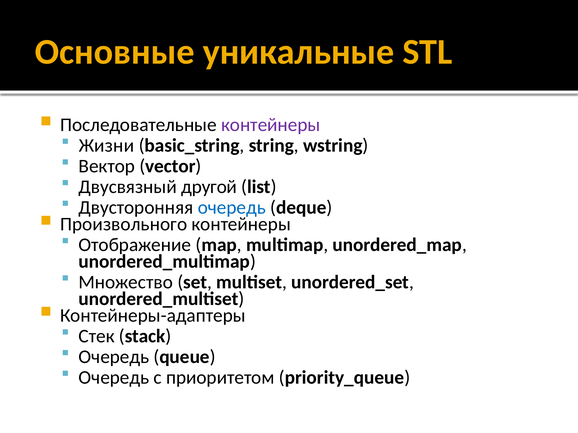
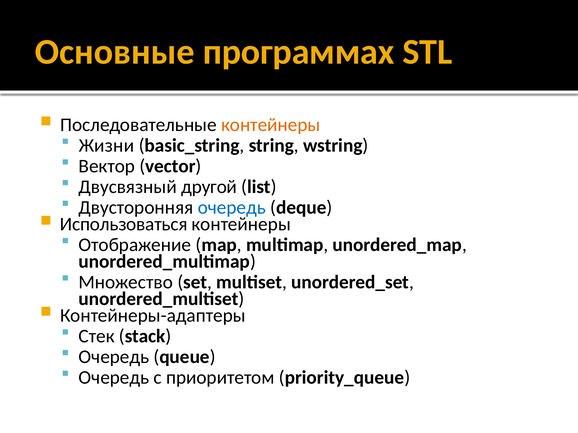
уникальные: уникальные -> программах
контейнеры at (271, 125) colour: purple -> orange
Произвольного: Произвольного -> Использоваться
